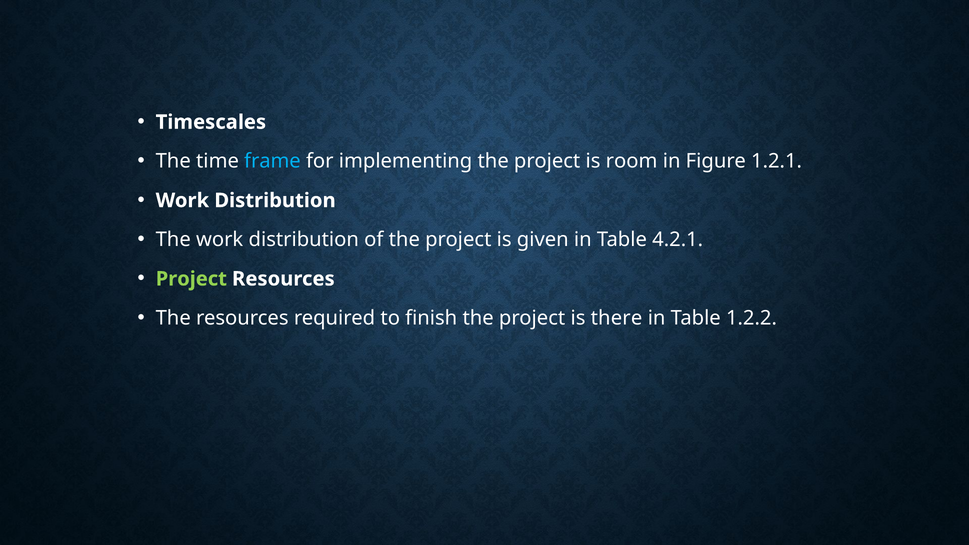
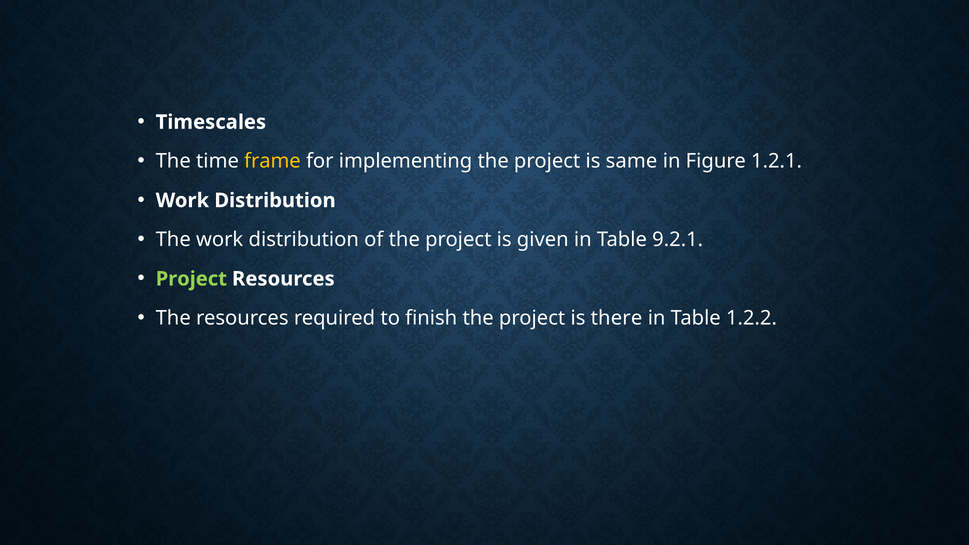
frame colour: light blue -> yellow
room: room -> same
4.2.1: 4.2.1 -> 9.2.1
